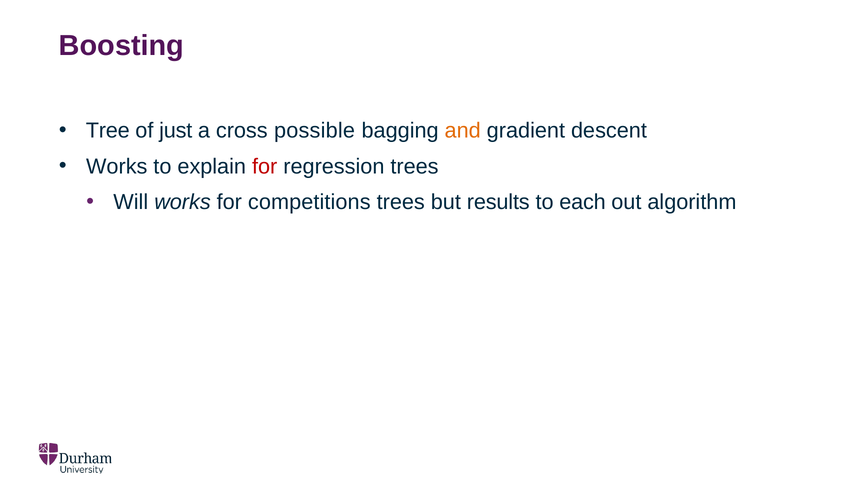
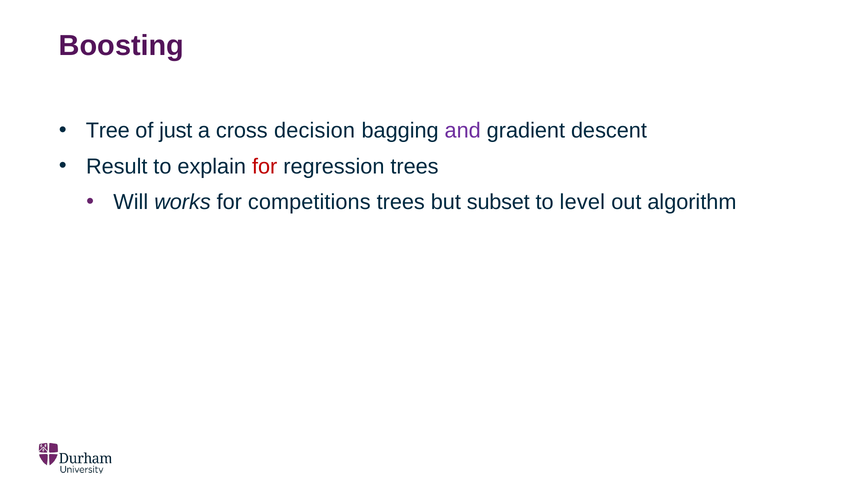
possible: possible -> decision
and colour: orange -> purple
Works at (117, 166): Works -> Result
results: results -> subset
each: each -> level
